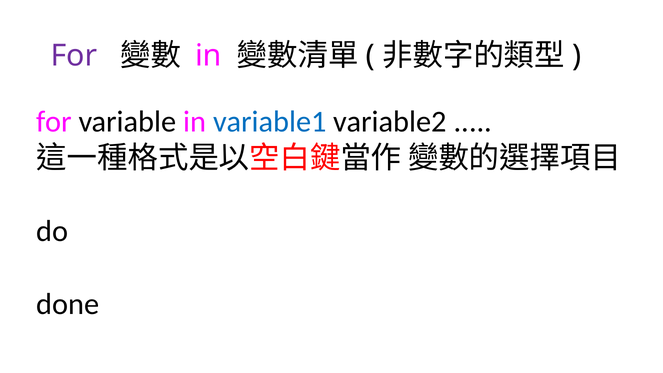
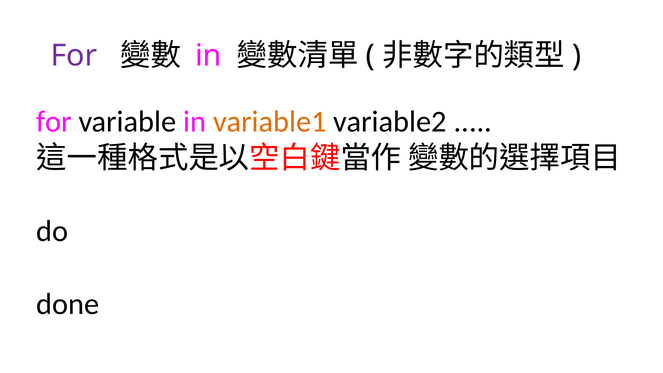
variable1 colour: blue -> orange
